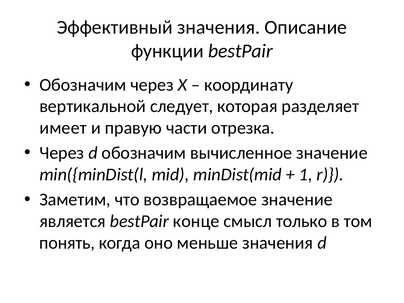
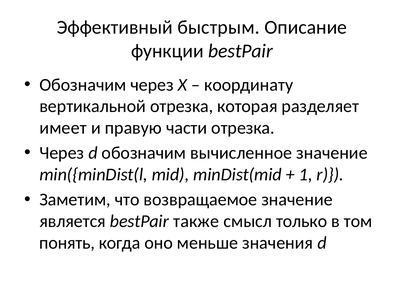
Эффективный значения: значения -> быстрым
вертикальной следует: следует -> отрезка
конце: конце -> также
